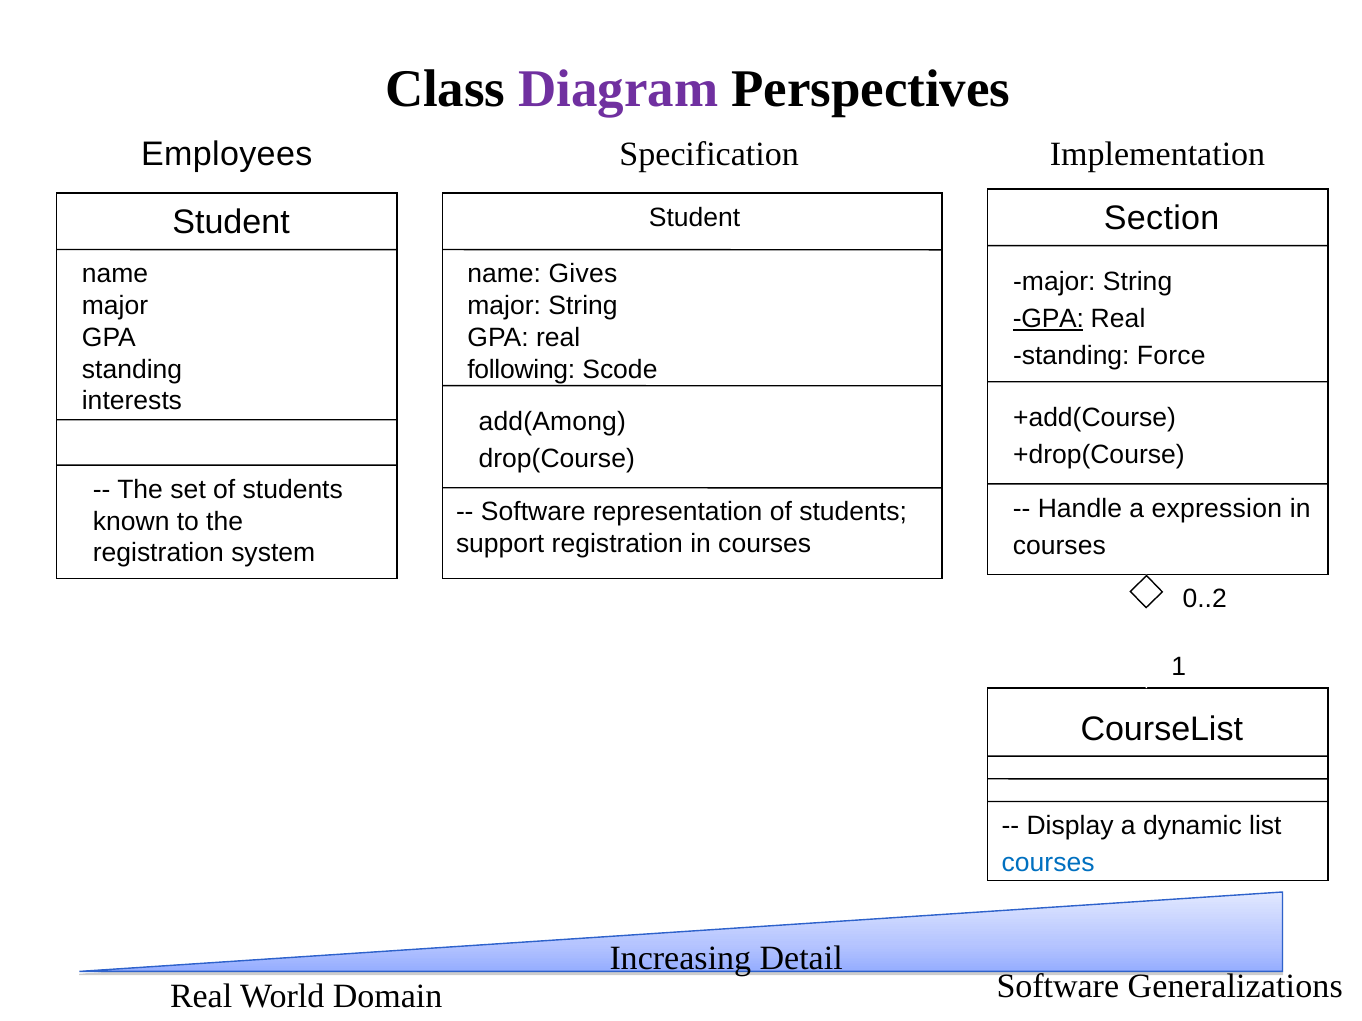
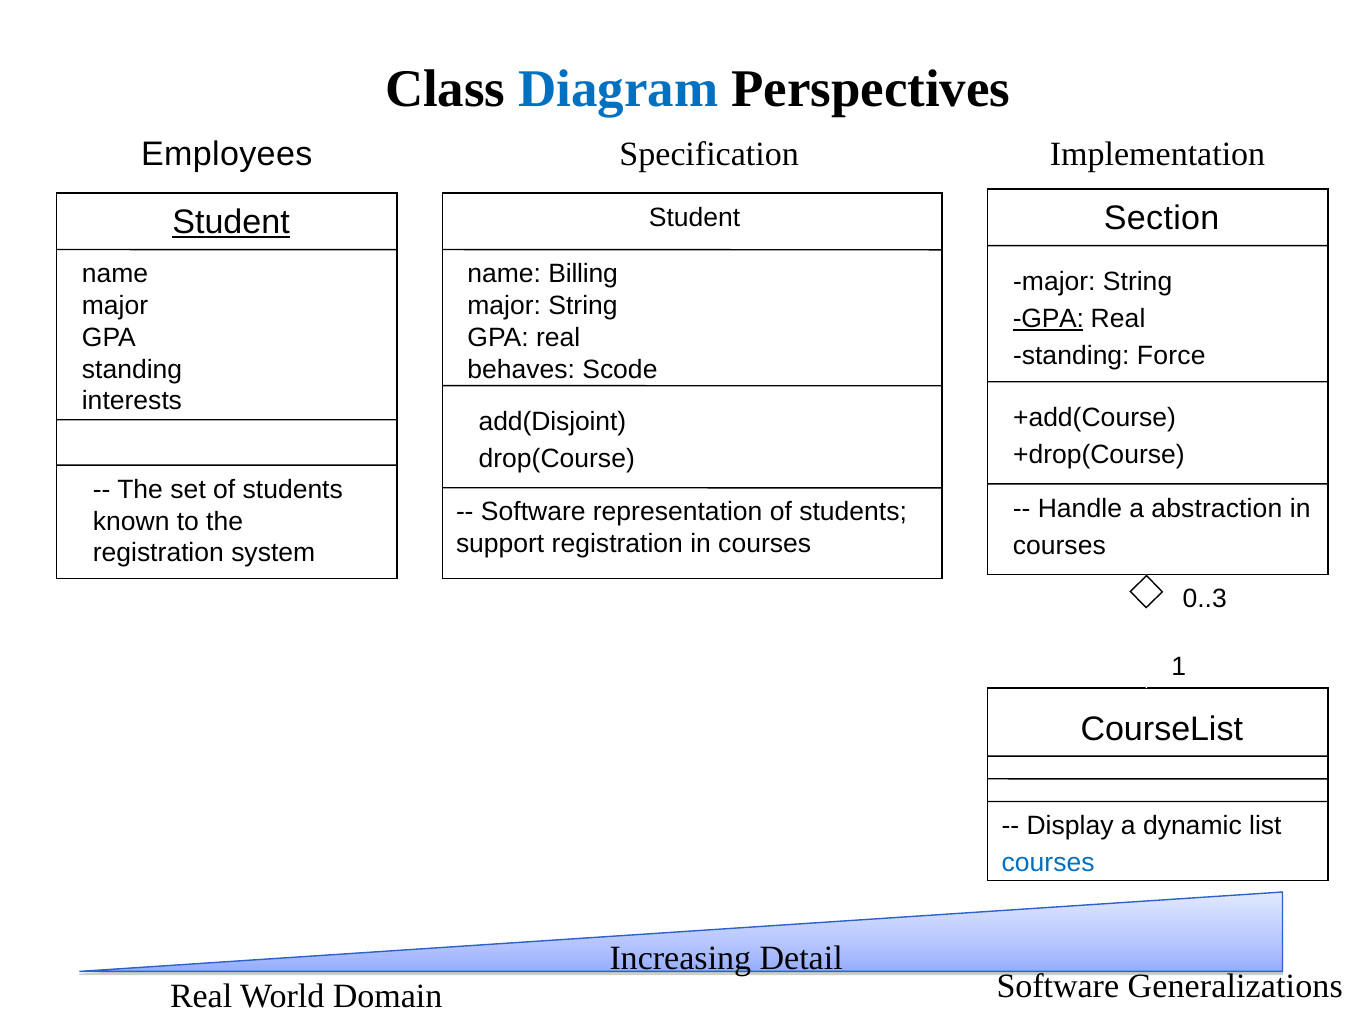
Diagram colour: purple -> blue
Student at (231, 222) underline: none -> present
Gives: Gives -> Billing
following: following -> behaves
add(Among: add(Among -> add(Disjoint
expression: expression -> abstraction
0..2: 0..2 -> 0..3
